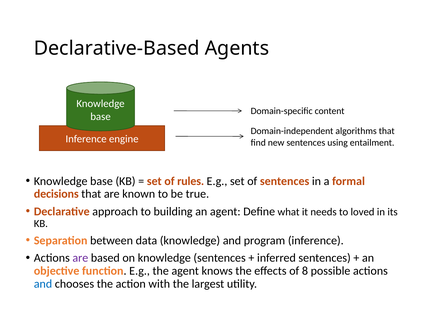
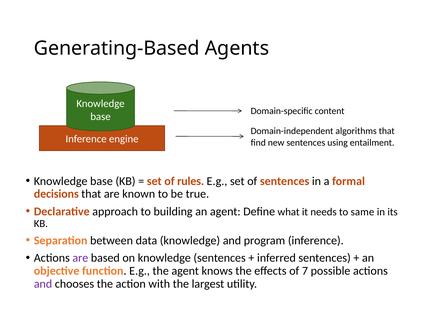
Declarative-Based: Declarative-Based -> Generating-Based
loved: loved -> same
8: 8 -> 7
and at (43, 283) colour: blue -> purple
